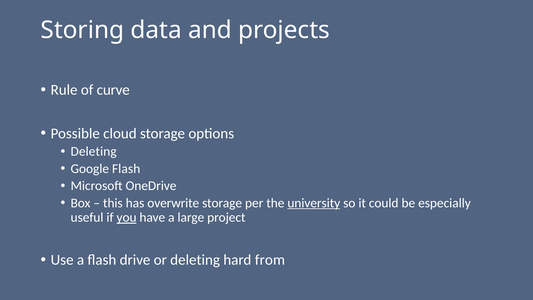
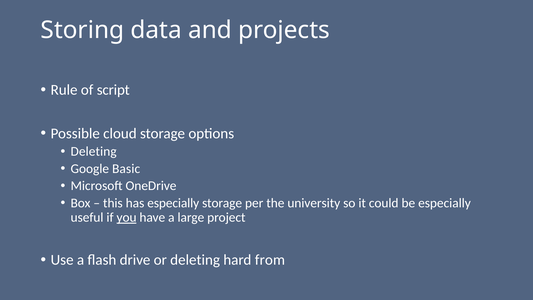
curve: curve -> script
Google Flash: Flash -> Basic
has overwrite: overwrite -> especially
university underline: present -> none
